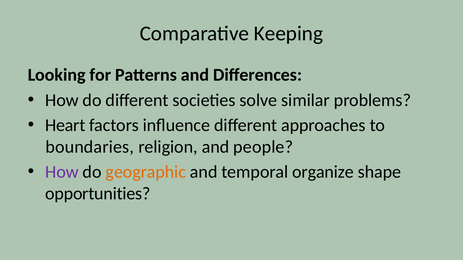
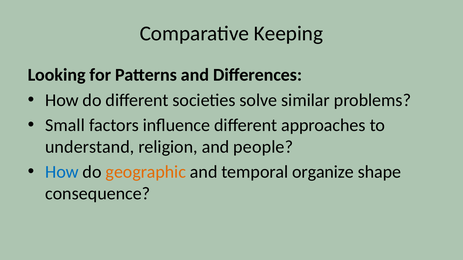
Heart: Heart -> Small
boundaries: boundaries -> understand
How at (62, 172) colour: purple -> blue
opportunities: opportunities -> consequence
